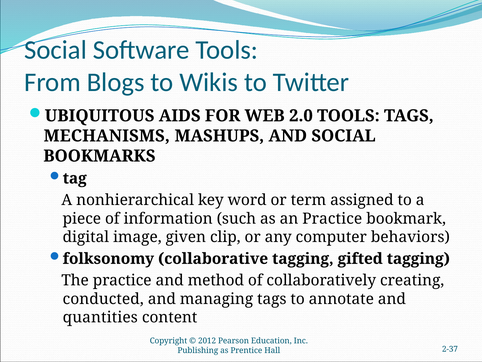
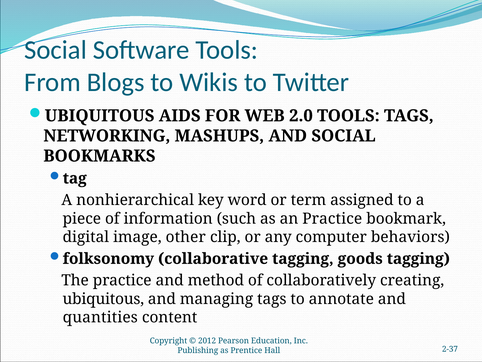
MECHANISMS: MECHANISMS -> NETWORKING
given: given -> other
gifted: gifted -> goods
conducted at (103, 299): conducted -> ubiquitous
